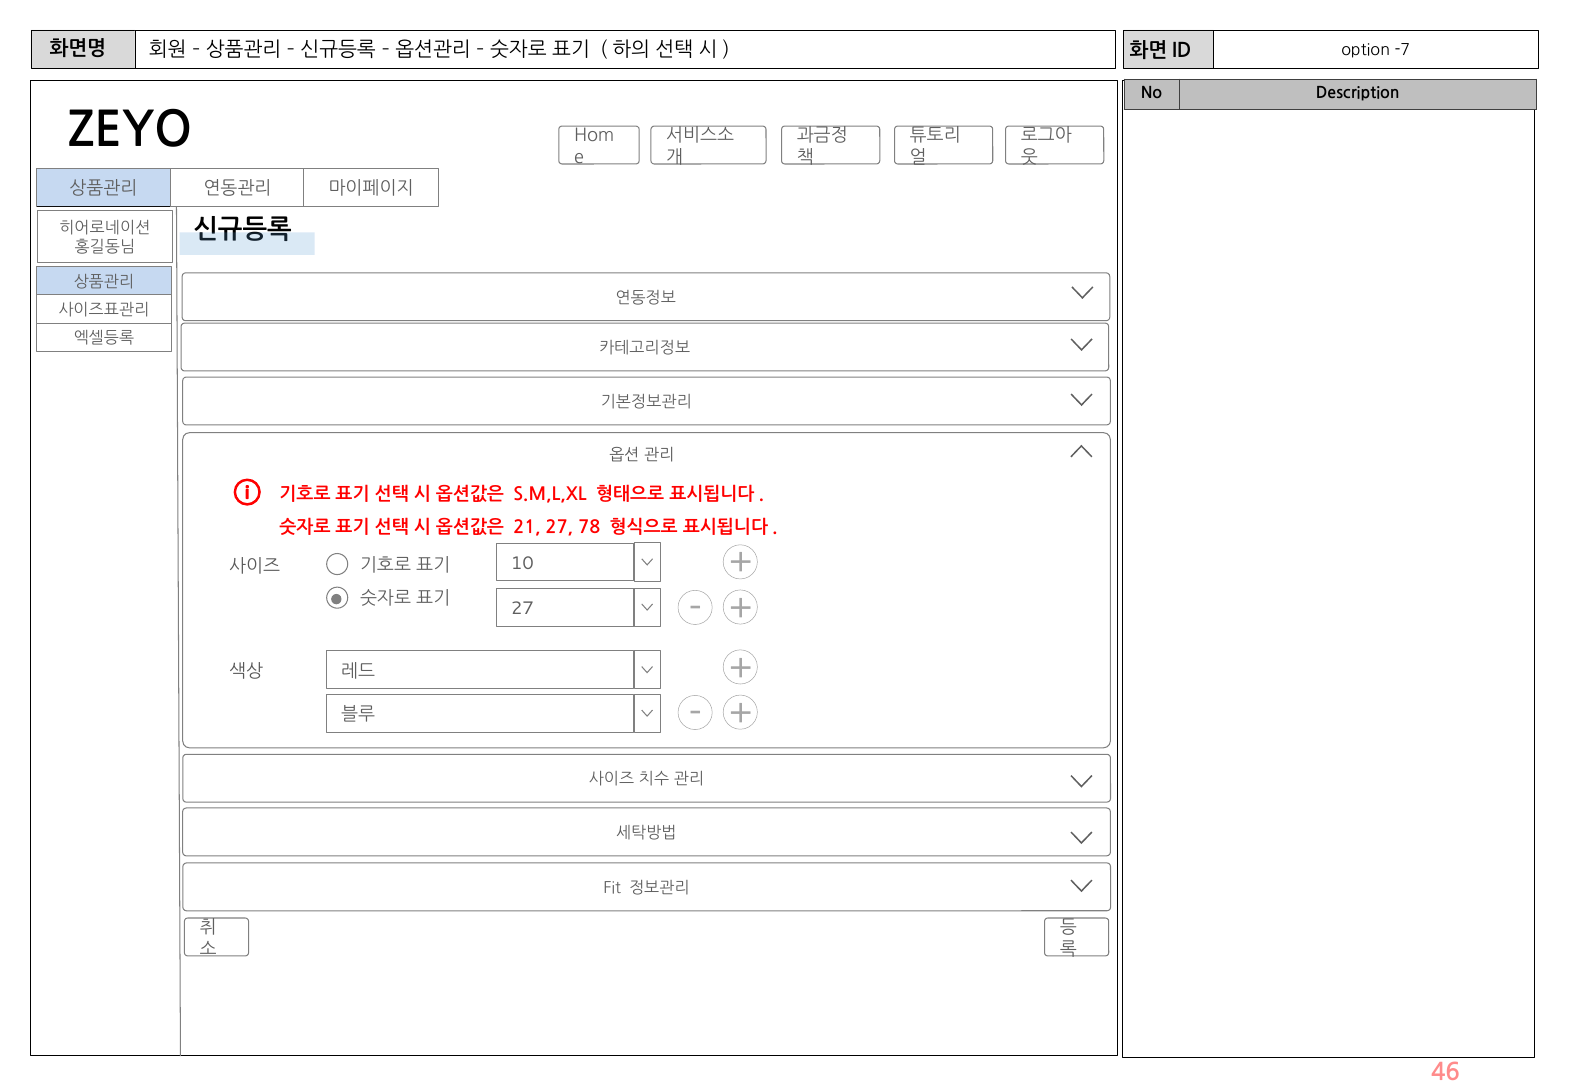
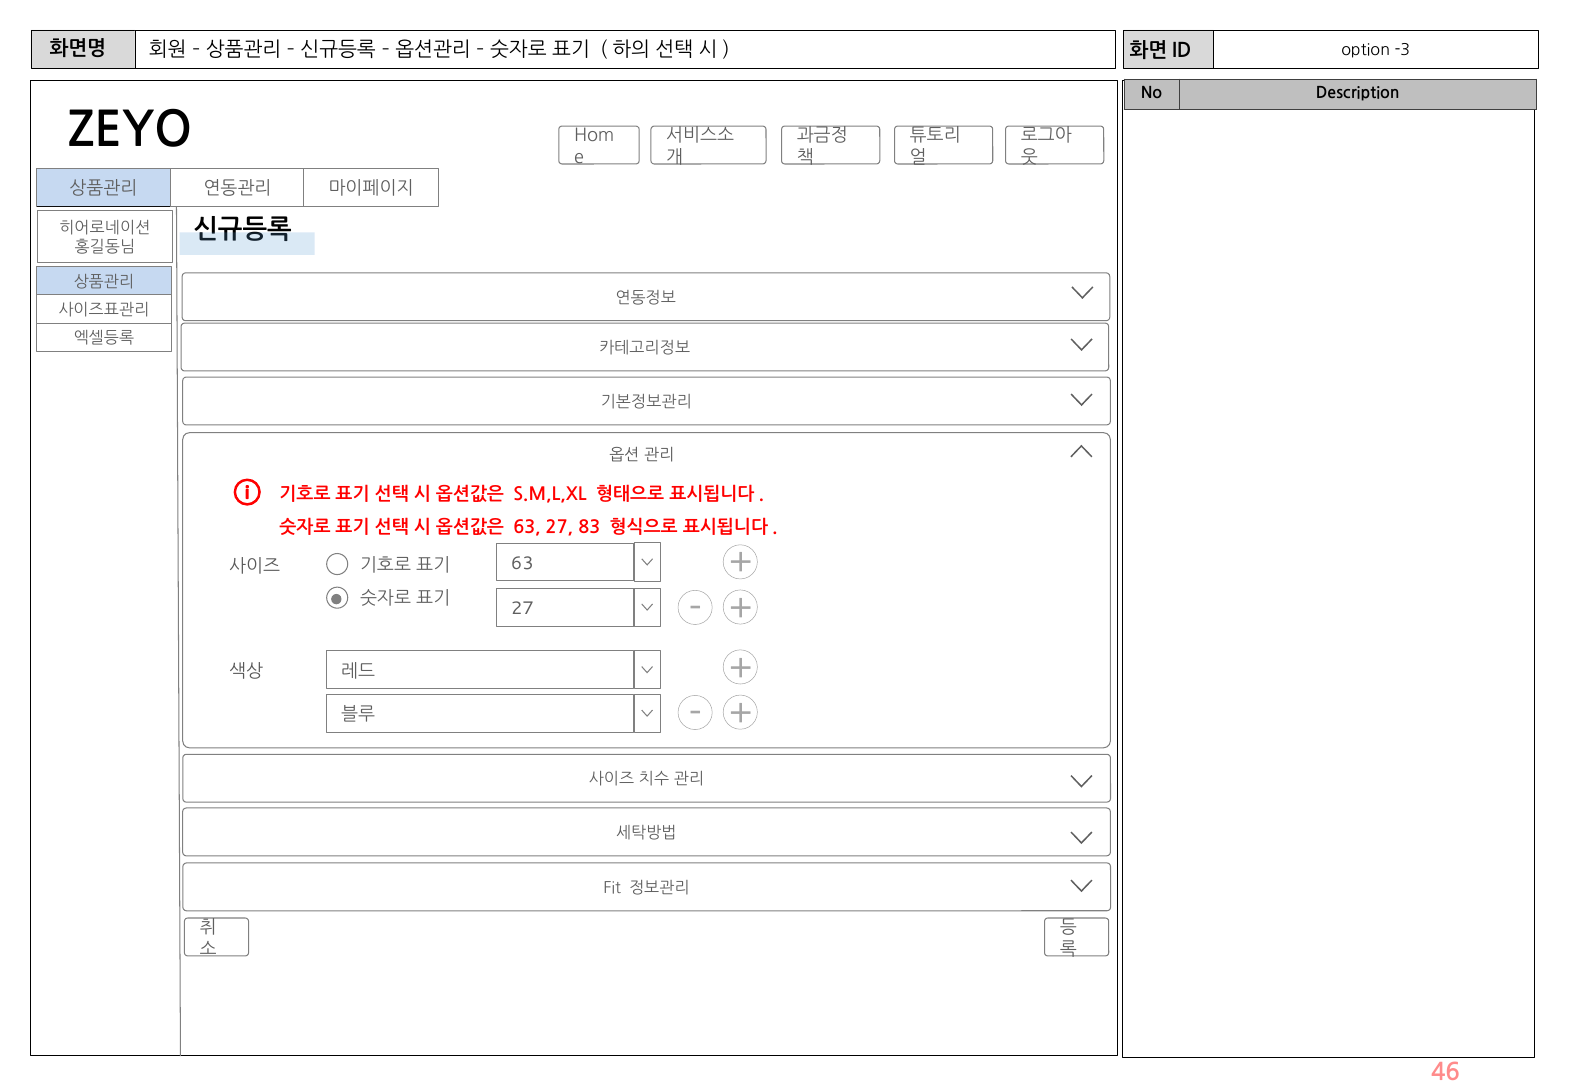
-7: -7 -> -3
21 at (527, 528): 21 -> 63
78: 78 -> 83
10 at (522, 563): 10 -> 63
